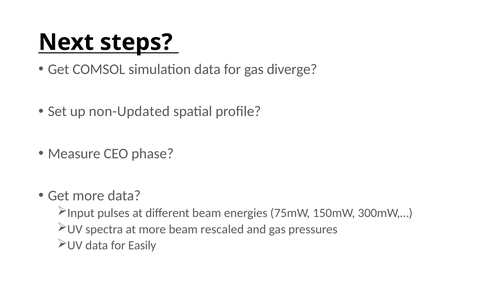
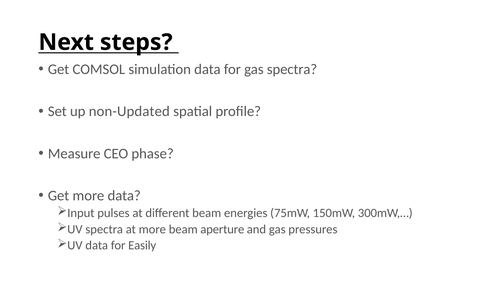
gas diverge: diverge -> spectra
rescaled: rescaled -> aperture
